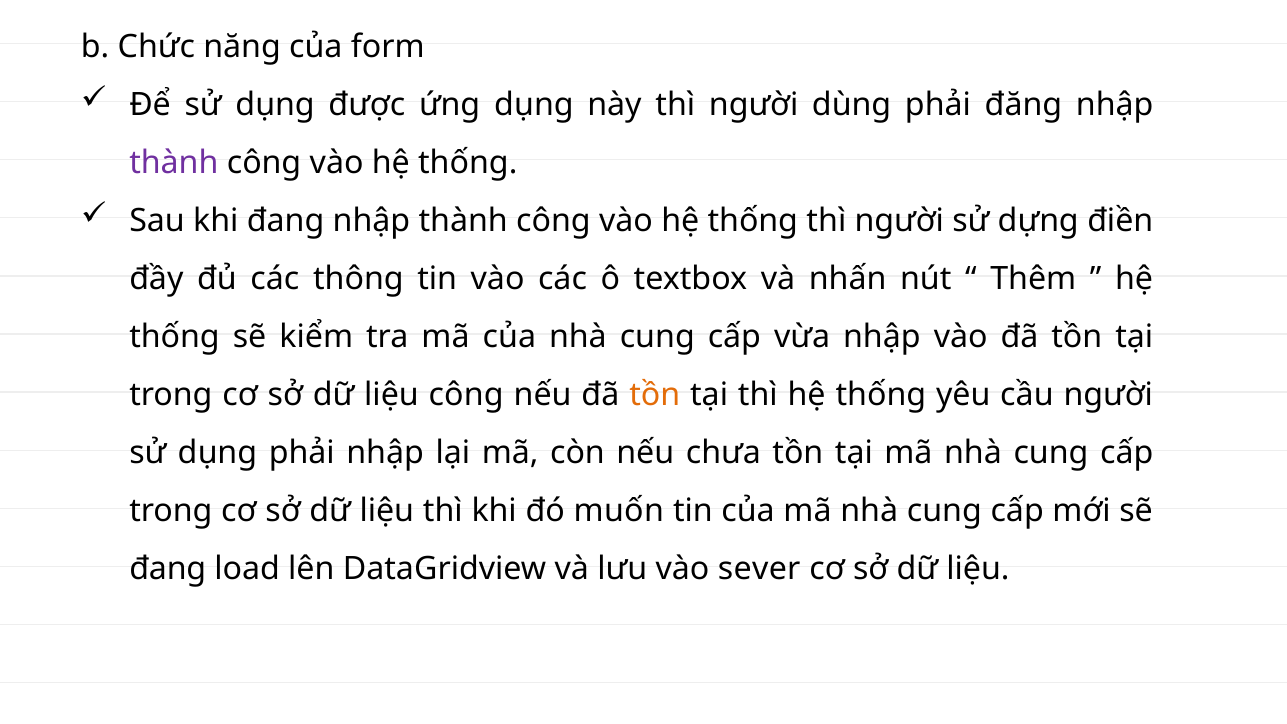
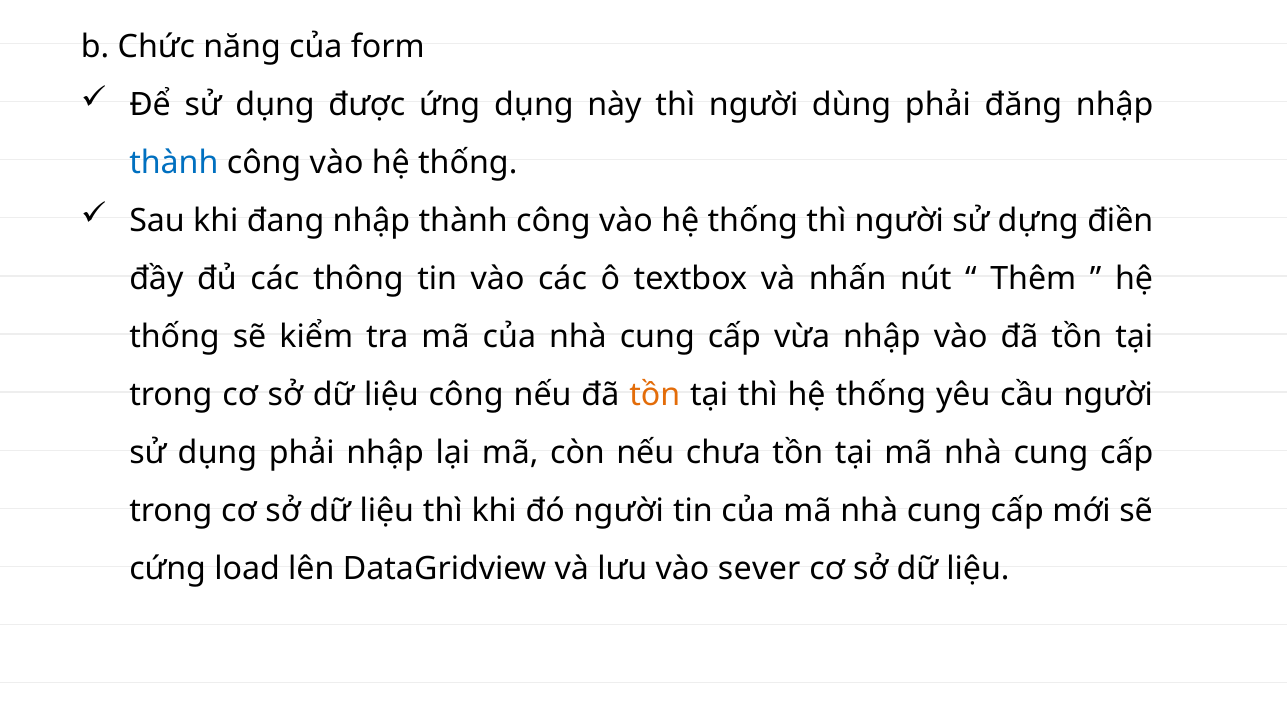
thành at (174, 163) colour: purple -> blue
đó muốn: muốn -> người
đang at (168, 568): đang -> cứng
